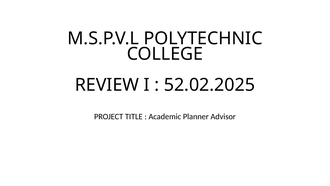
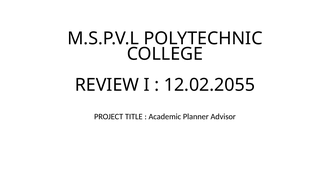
52.02.2025: 52.02.2025 -> 12.02.2055
